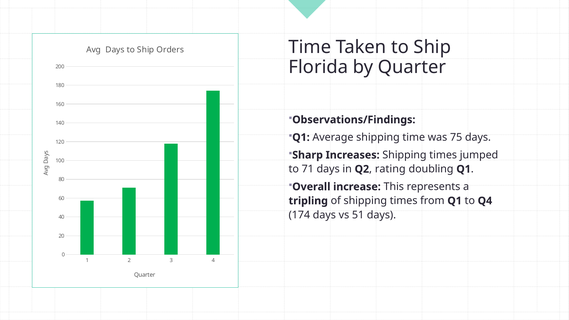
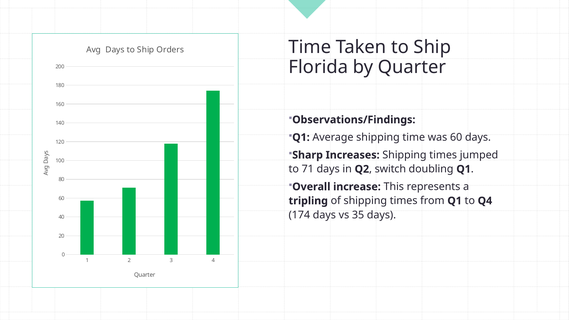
was 75: 75 -> 60
rating: rating -> switch
51: 51 -> 35
